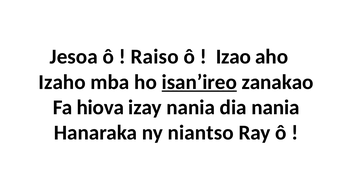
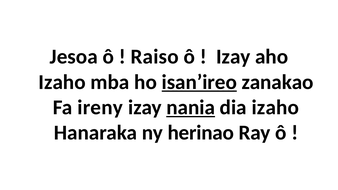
Izao at (233, 57): Izao -> Izay
hiova: hiova -> ireny
nania at (191, 108) underline: none -> present
dia nania: nania -> izaho
niantso: niantso -> herinao
